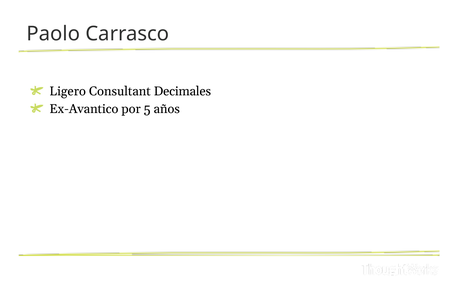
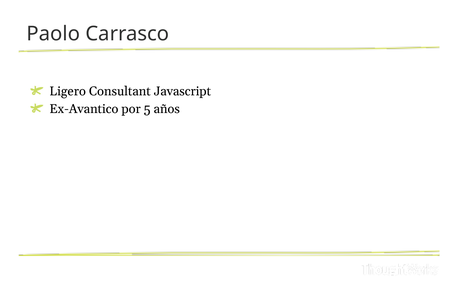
Decimales: Decimales -> Javascript
